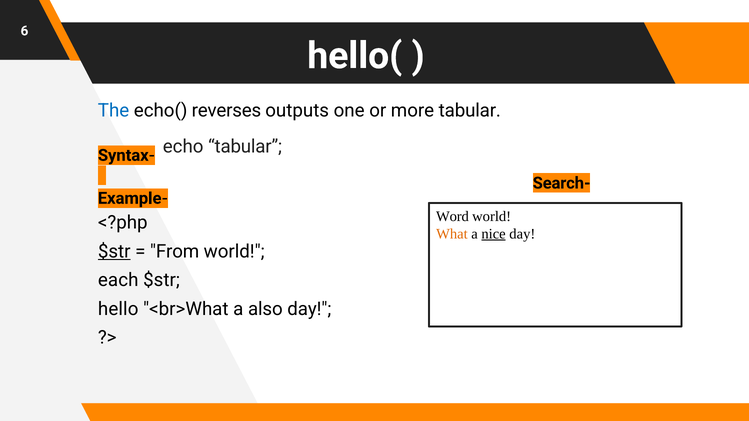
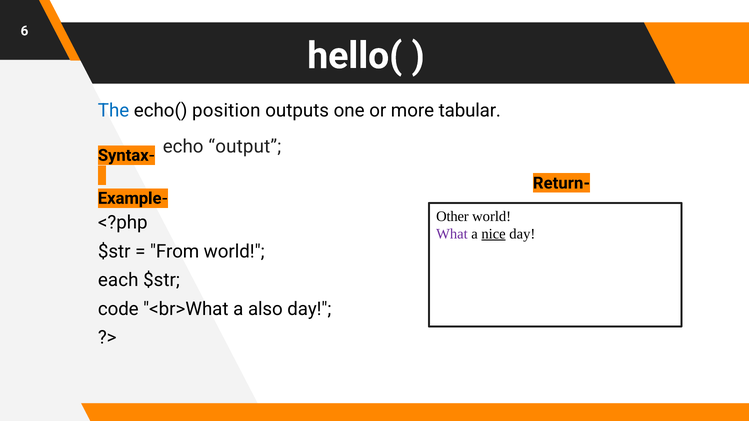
reverses: reverses -> position
echo tabular: tabular -> output
Search-: Search- -> Return-
Word: Word -> Other
What colour: orange -> purple
$str at (114, 252) underline: present -> none
hello: hello -> code
